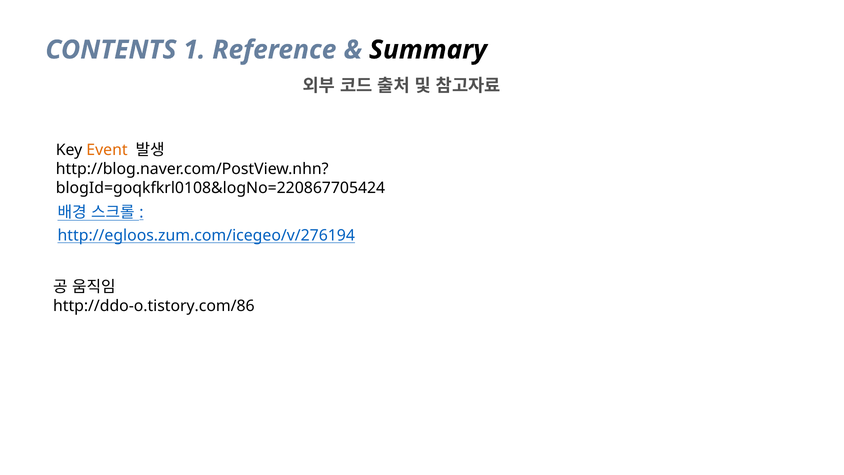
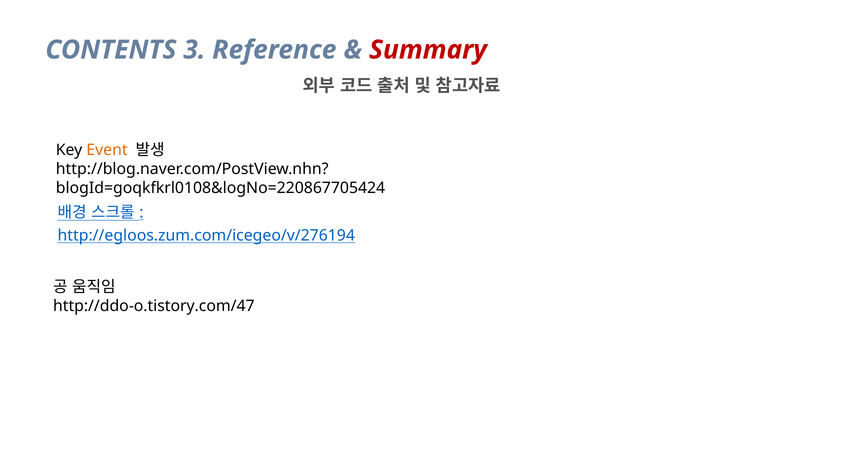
1: 1 -> 3
Summary colour: black -> red
http://ddo-o.tistory.com/86: http://ddo-o.tistory.com/86 -> http://ddo-o.tistory.com/47
